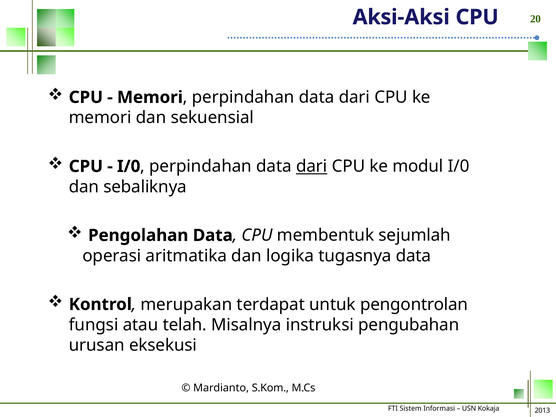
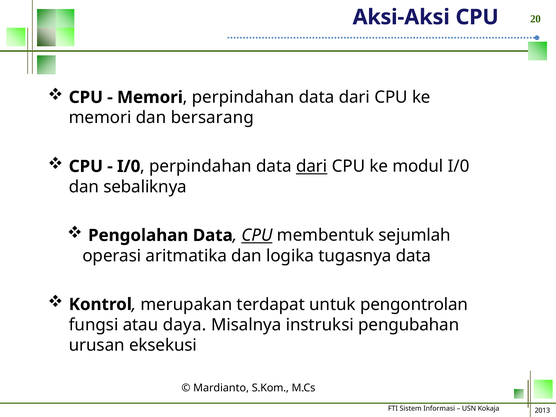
sekuensial: sekuensial -> bersarang
CPU at (257, 235) underline: none -> present
telah: telah -> daya
